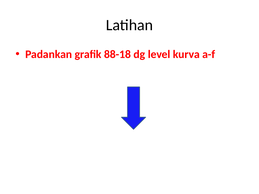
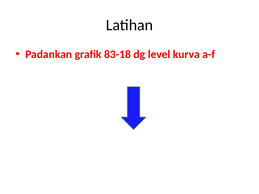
88-18: 88-18 -> 83-18
